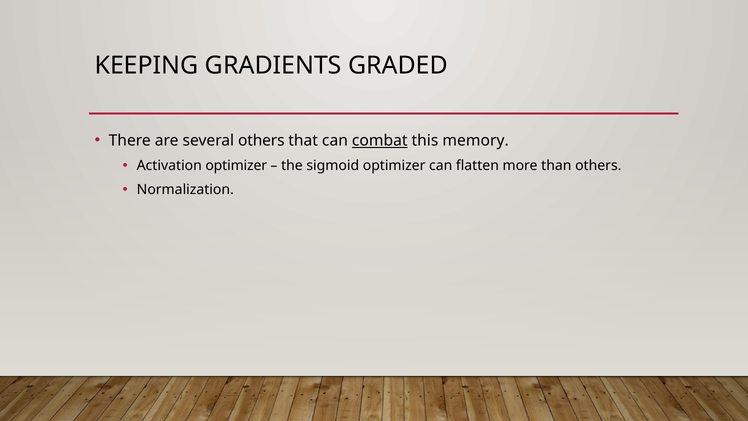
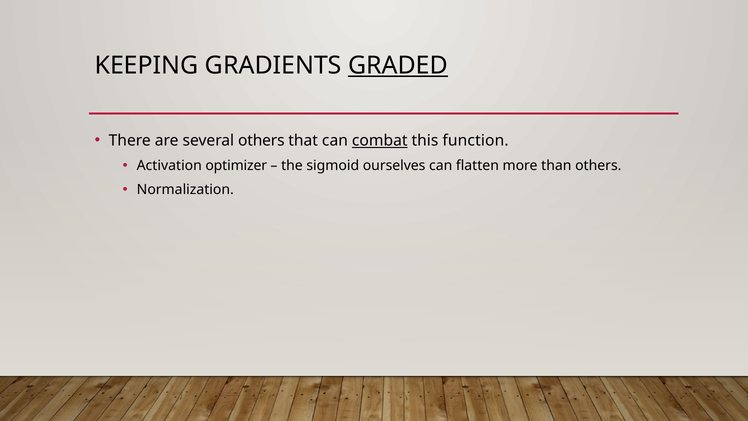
GRADED underline: none -> present
memory: memory -> function
sigmoid optimizer: optimizer -> ourselves
